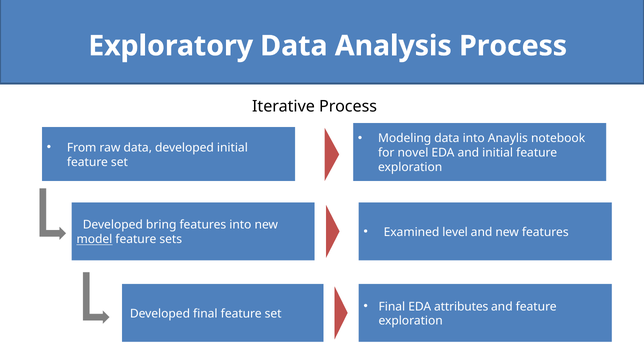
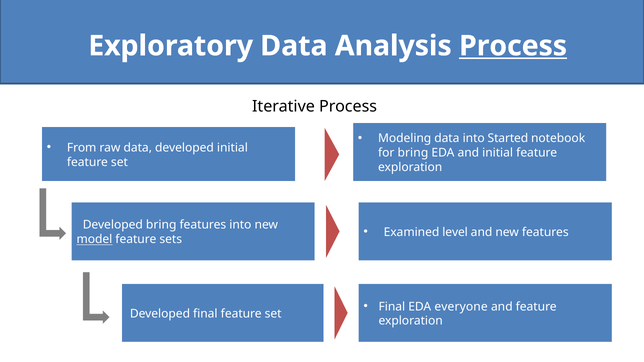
Process at (513, 46) underline: none -> present
Anaylis: Anaylis -> Started
for novel: novel -> bring
attributes: attributes -> everyone
